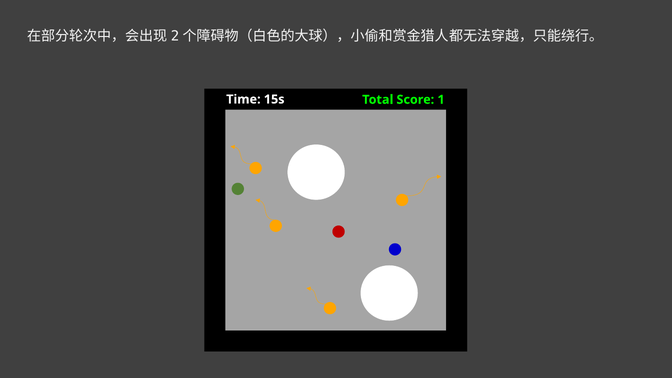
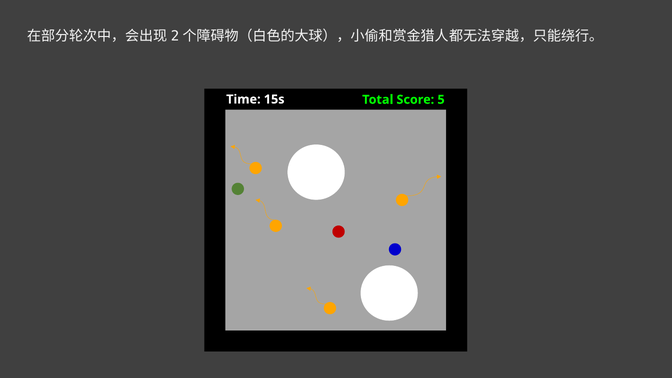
1: 1 -> 5
